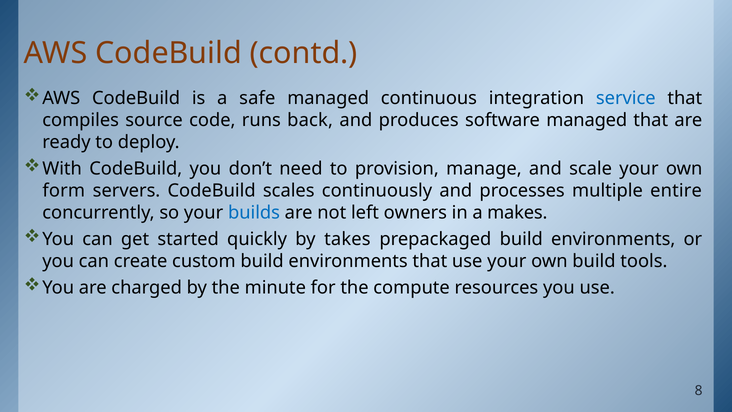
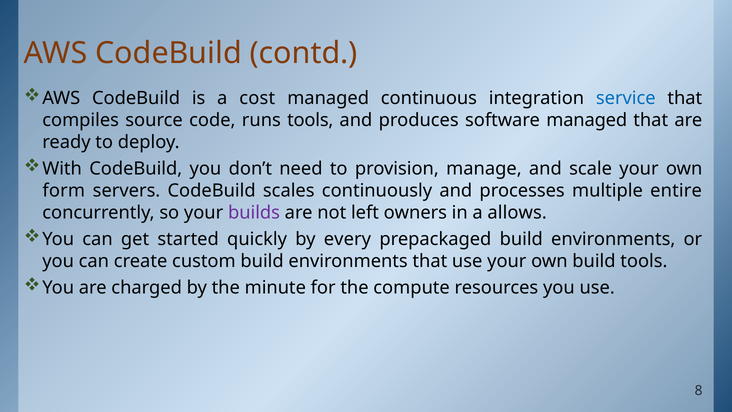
safe: safe -> cost
runs back: back -> tools
builds colour: blue -> purple
makes: makes -> allows
takes: takes -> every
